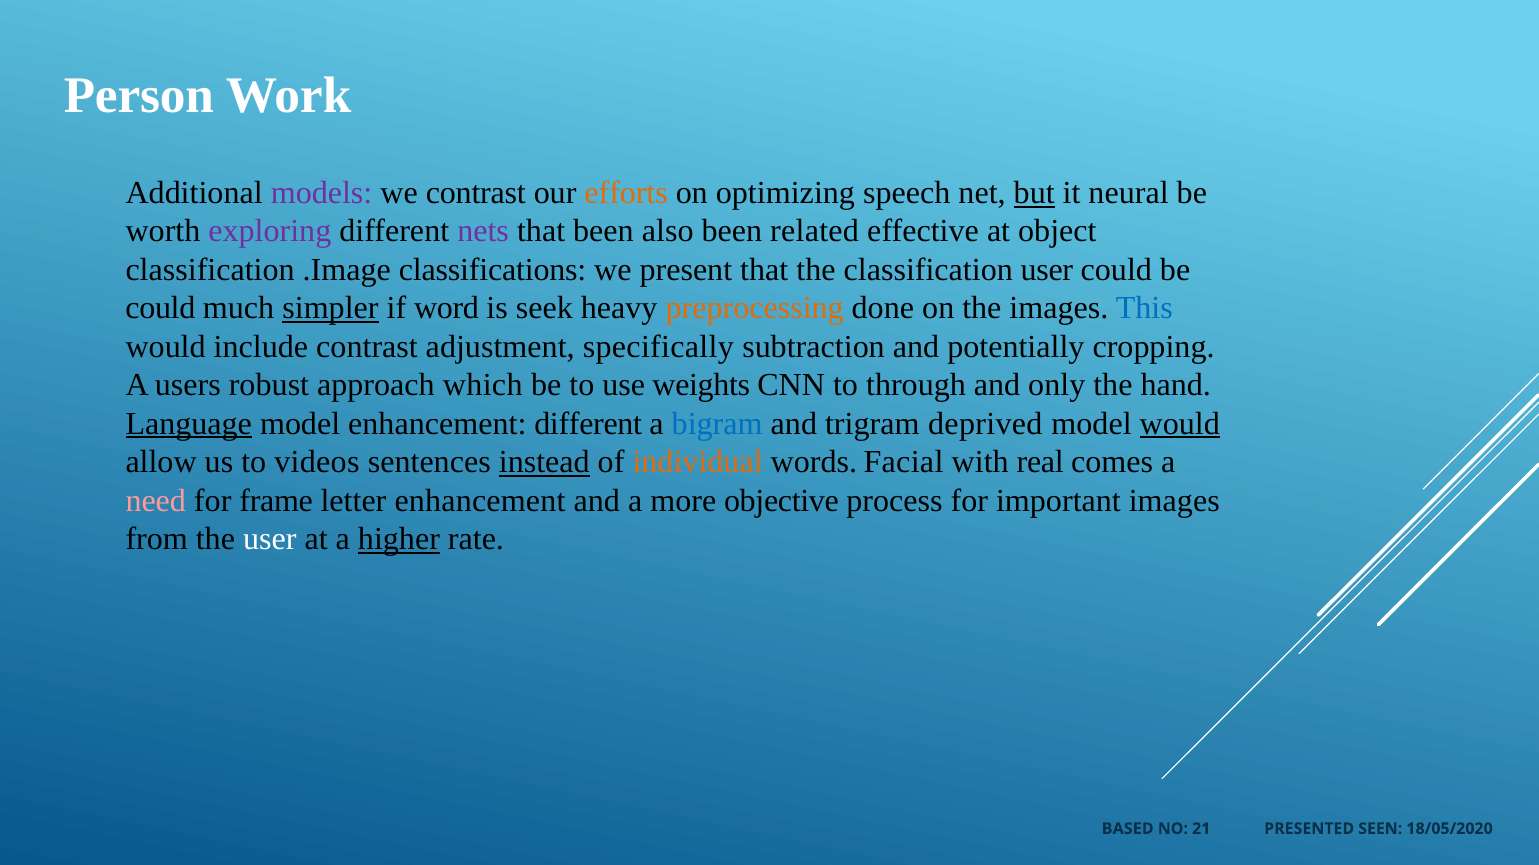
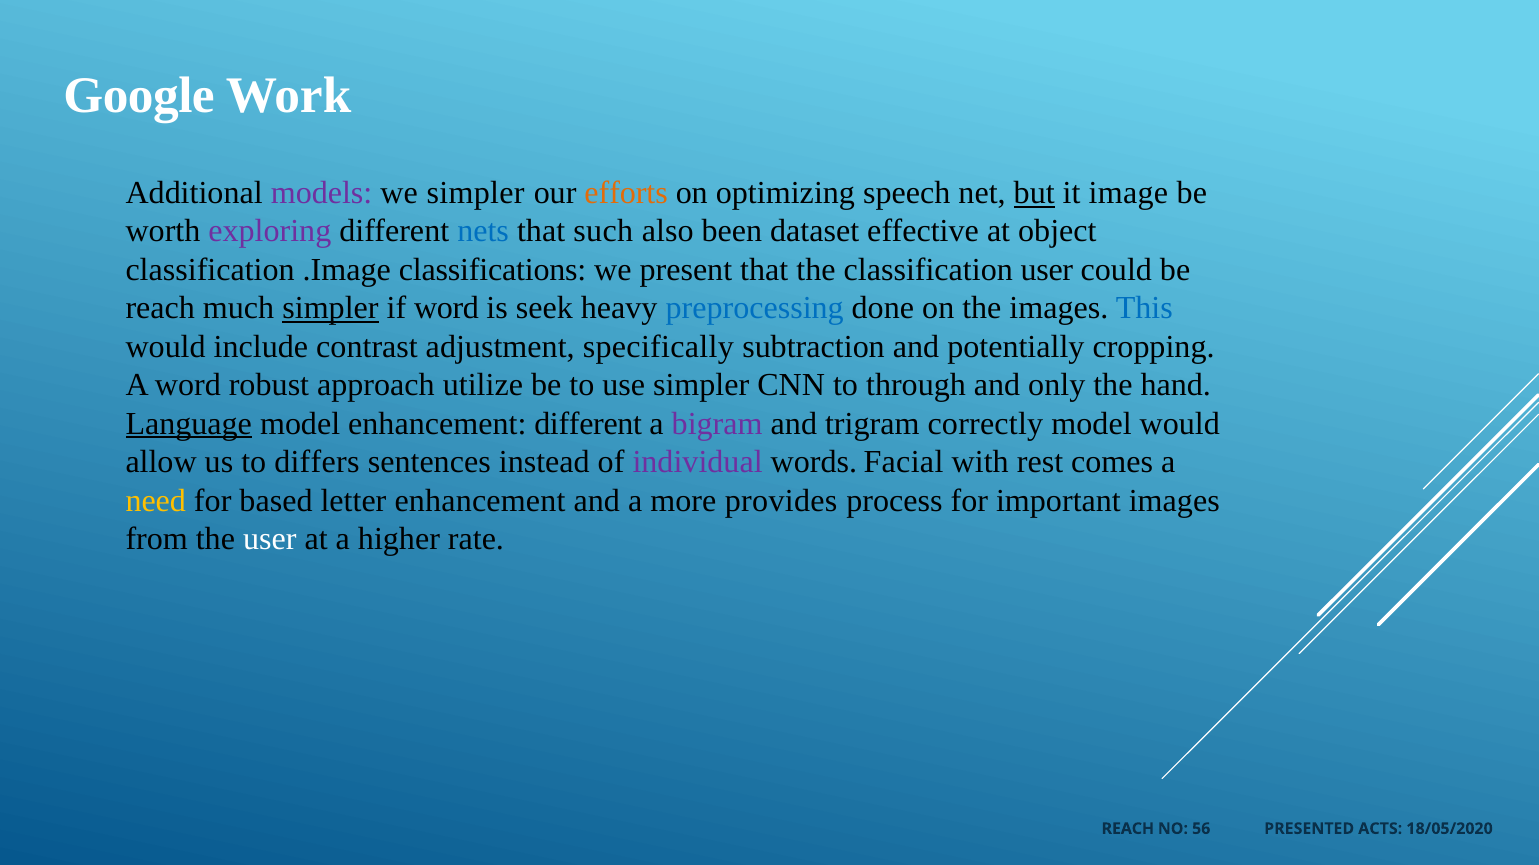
Person: Person -> Google
we contrast: contrast -> simpler
neural: neural -> image
nets colour: purple -> blue
that been: been -> such
related: related -> dataset
could at (160, 308): could -> reach
preprocessing colour: orange -> blue
A users: users -> word
which: which -> utilize
use weights: weights -> simpler
bigram colour: blue -> purple
deprived: deprived -> correctly
would at (1180, 424) underline: present -> none
videos: videos -> differs
instead underline: present -> none
individual colour: orange -> purple
real: real -> rest
need colour: pink -> yellow
frame: frame -> based
objective: objective -> provides
higher underline: present -> none
BASED at (1128, 829): BASED -> REACH
21: 21 -> 56
SEEN: SEEN -> ACTS
